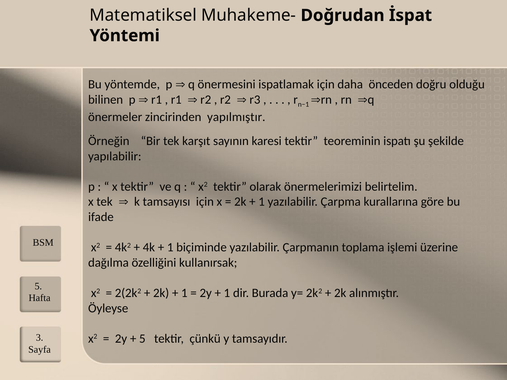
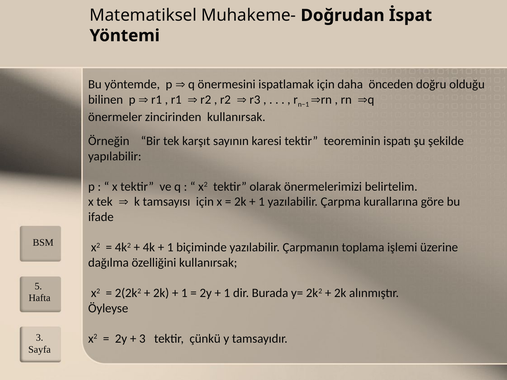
zincirinden yapılmıştır: yapılmıştır -> kullanırsak
5 at (142, 339): 5 -> 3
